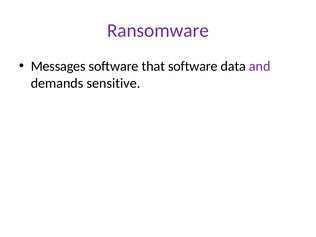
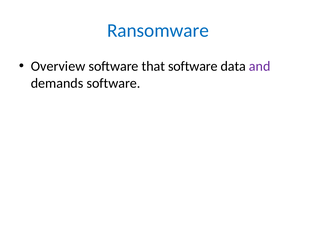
Ransomware colour: purple -> blue
Messages: Messages -> Overview
demands sensitive: sensitive -> software
